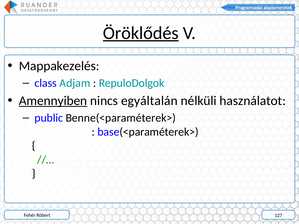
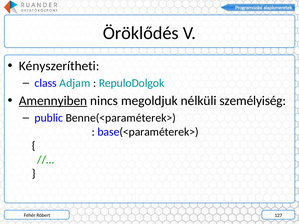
Öröklődés underline: present -> none
Mappakezelés: Mappakezelés -> Kényszerítheti
egyáltalán: egyáltalán -> megoldjuk
használatot: használatot -> személyiség
